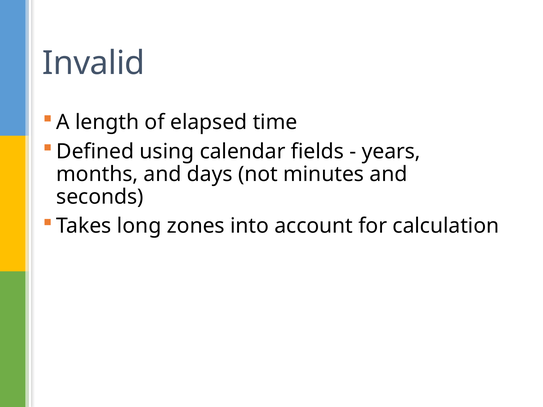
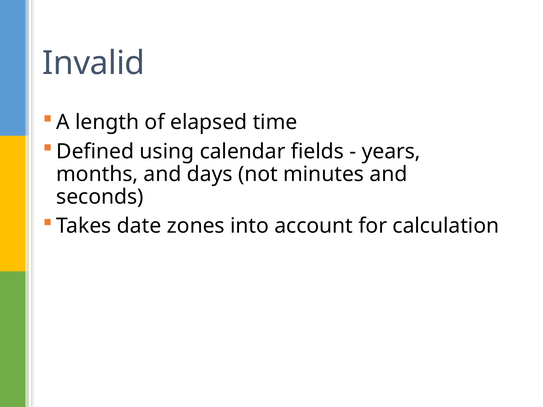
long: long -> date
